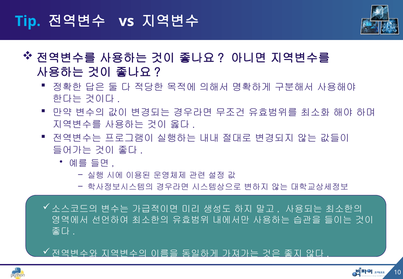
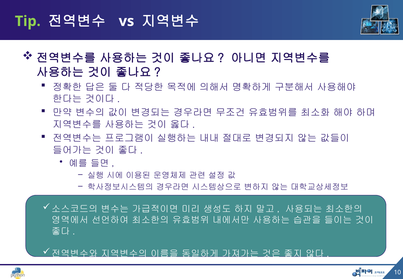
Tip colour: light blue -> light green
